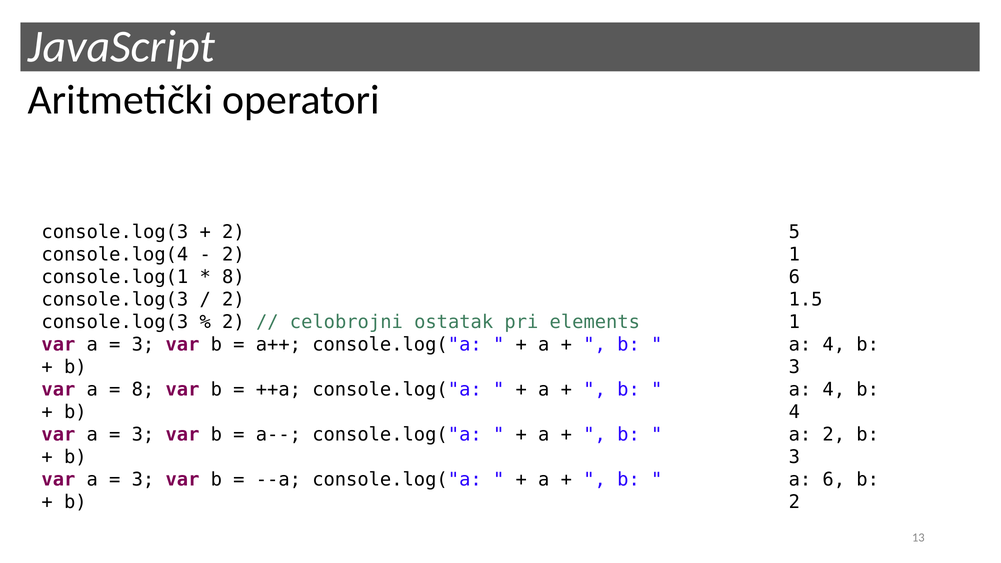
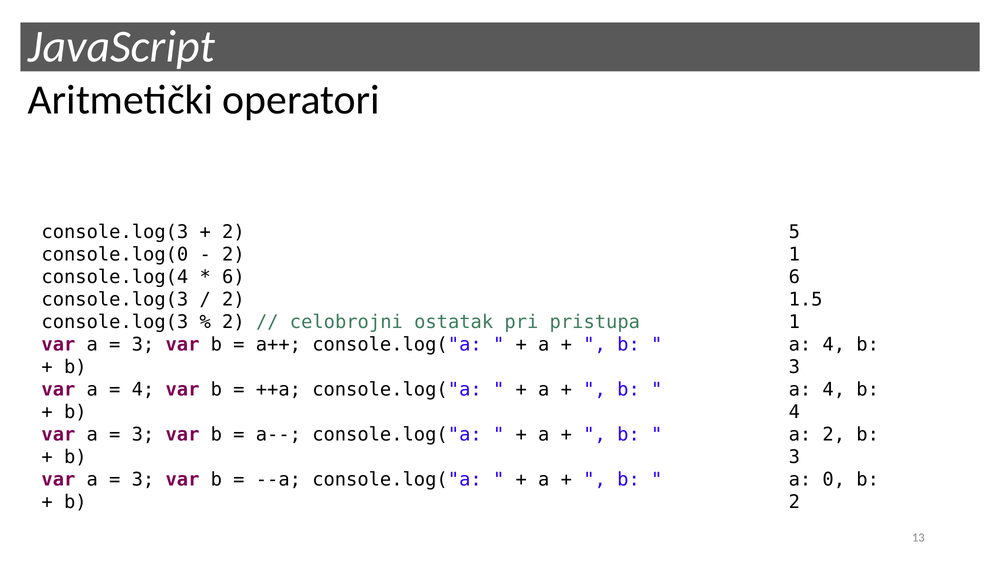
console.log(4: console.log(4 -> console.log(0
console.log(1: console.log(1 -> console.log(4
8 at (233, 277): 8 -> 6
elements: elements -> pristupa
8 at (143, 390): 8 -> 4
a 6: 6 -> 0
